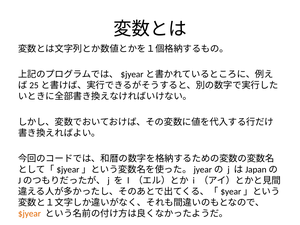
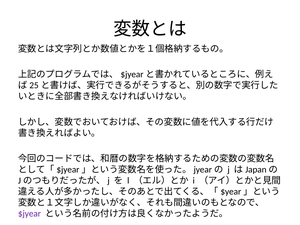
$jyear colour: orange -> purple
